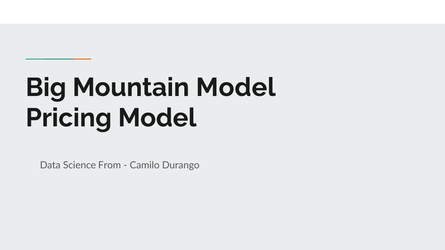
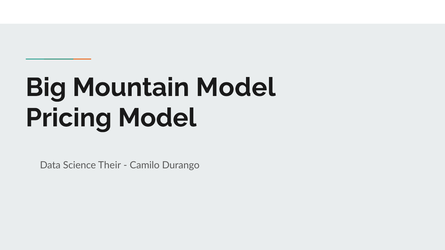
From: From -> Their
